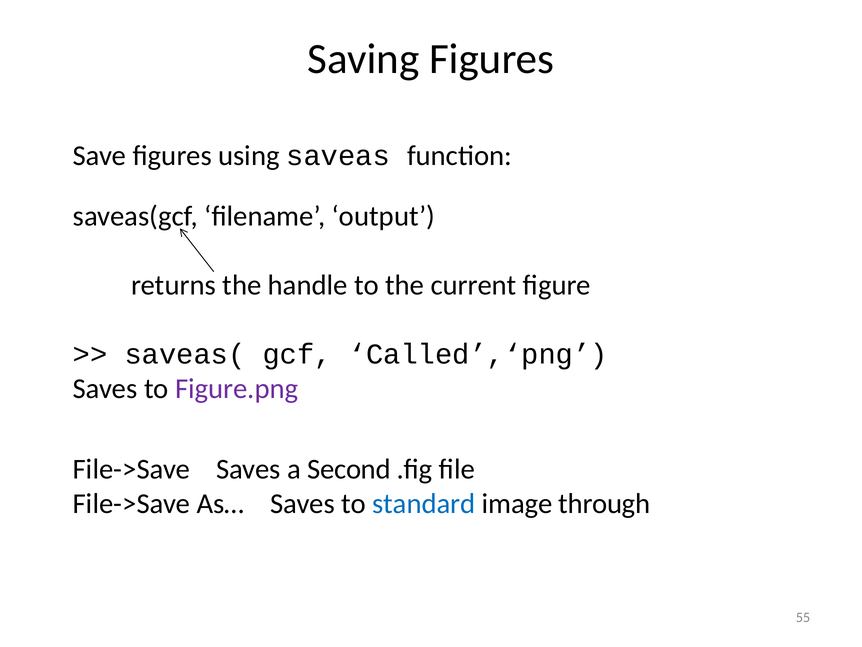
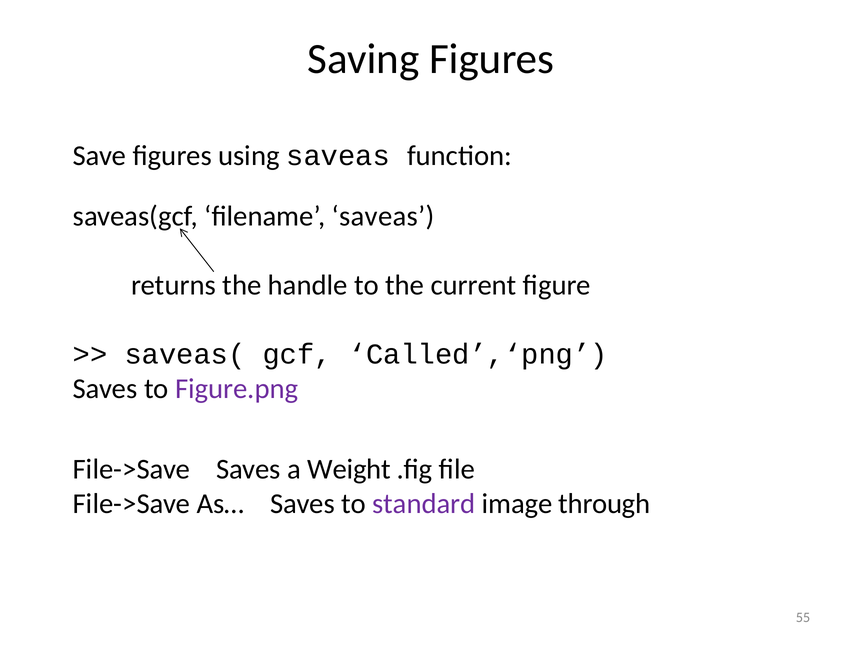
filename output: output -> saveas
Second: Second -> Weight
standard colour: blue -> purple
